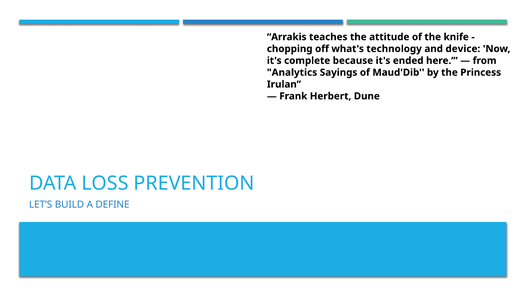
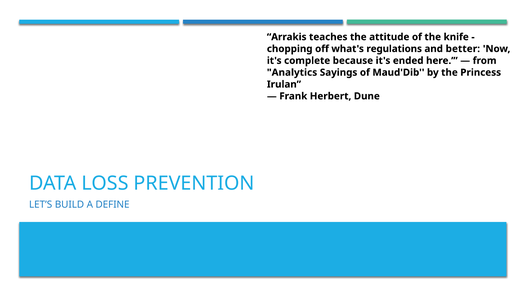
technology: technology -> regulations
device: device -> better
